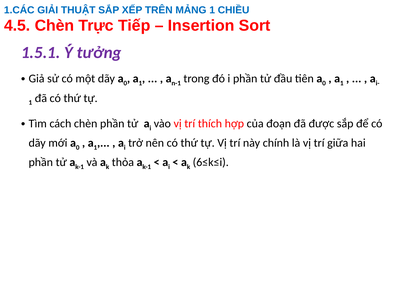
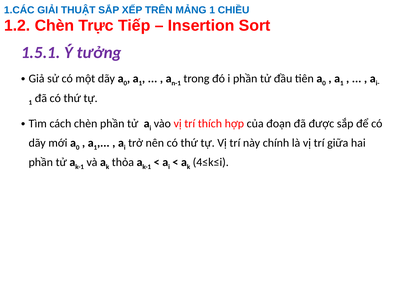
4.5: 4.5 -> 1.2
6≤k≤i: 6≤k≤i -> 4≤k≤i
